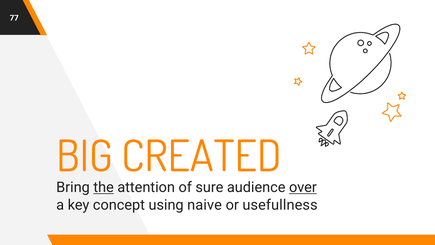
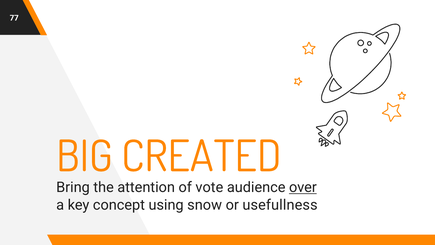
the underline: present -> none
sure: sure -> vote
naive: naive -> snow
